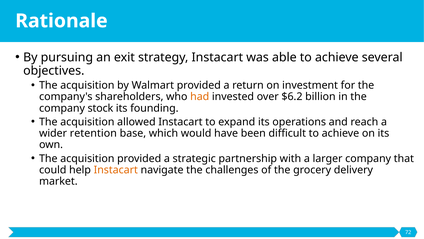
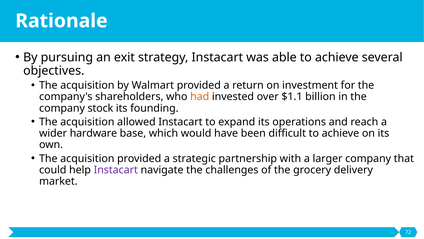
$6.2: $6.2 -> $1.1
retention: retention -> hardware
Instacart at (116, 170) colour: orange -> purple
